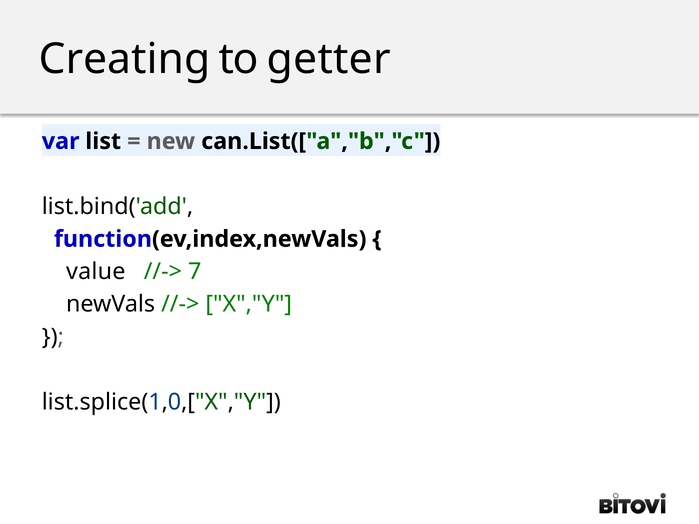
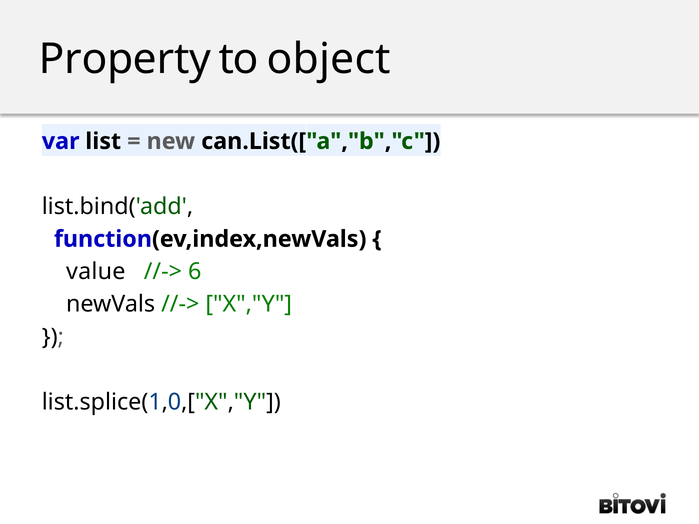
Creating: Creating -> Property
getter: getter -> object
7: 7 -> 6
